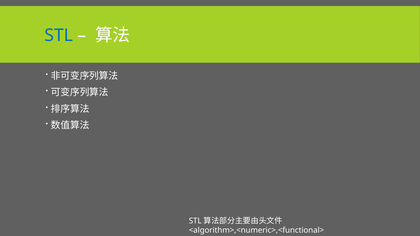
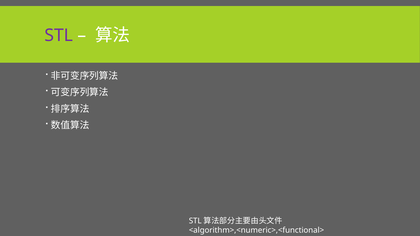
STL colour: blue -> purple
